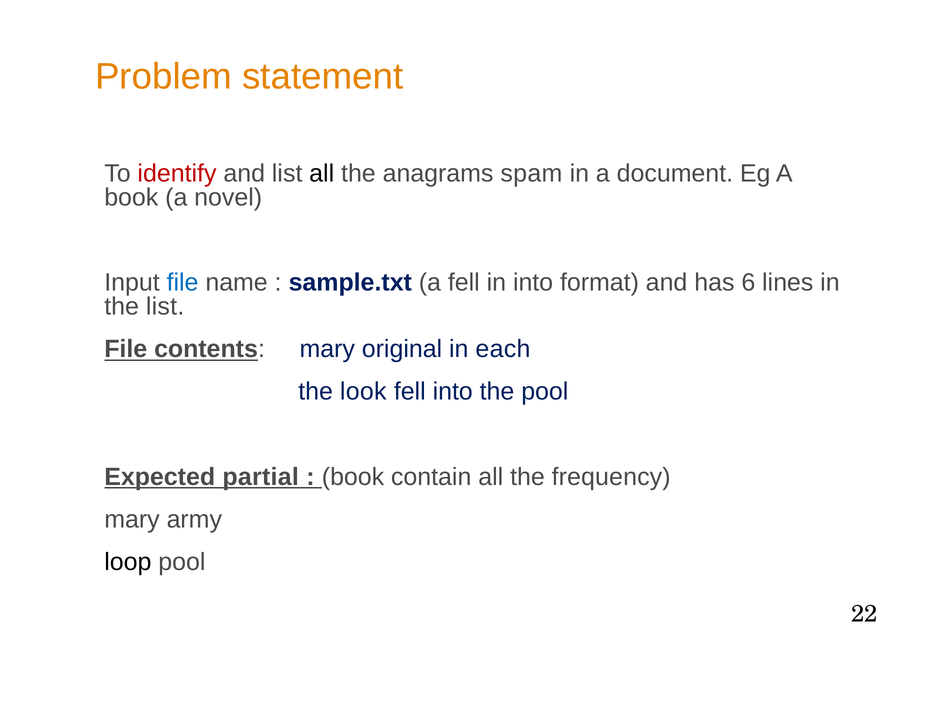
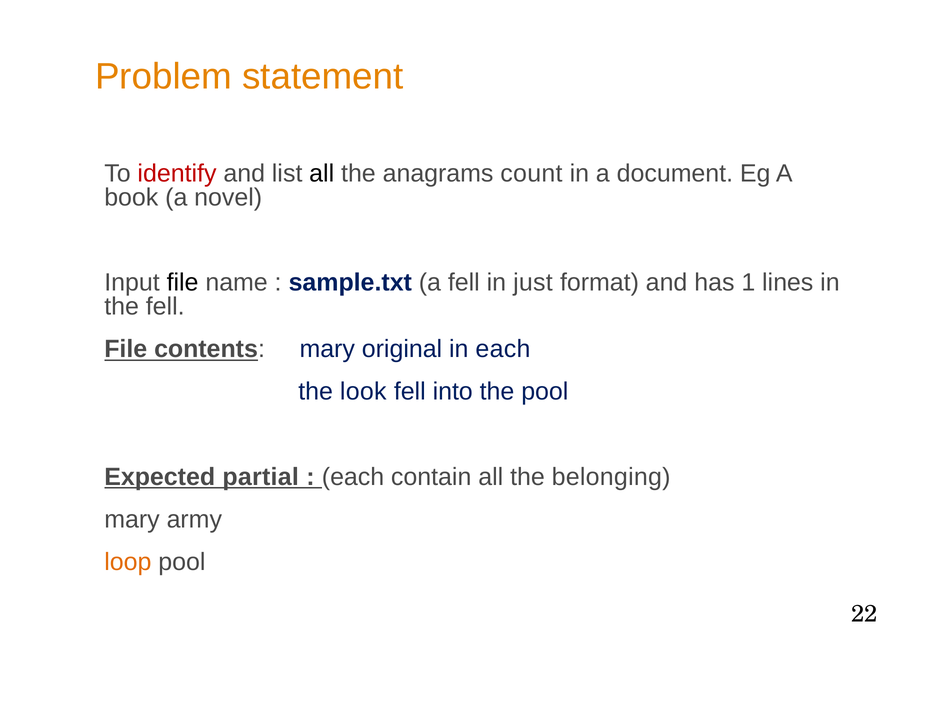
spam: spam -> count
file at (183, 283) colour: blue -> black
in into: into -> just
6: 6 -> 1
the list: list -> fell
book at (353, 477): book -> each
frequency: frequency -> belonging
loop colour: black -> orange
